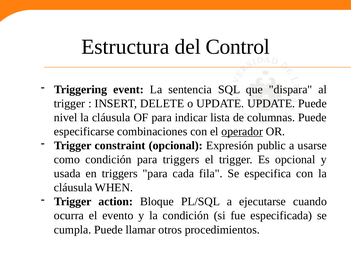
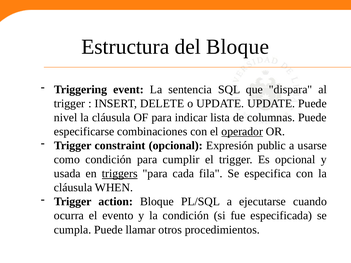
del Control: Control -> Bloque
para triggers: triggers -> cumplir
triggers at (120, 174) underline: none -> present
